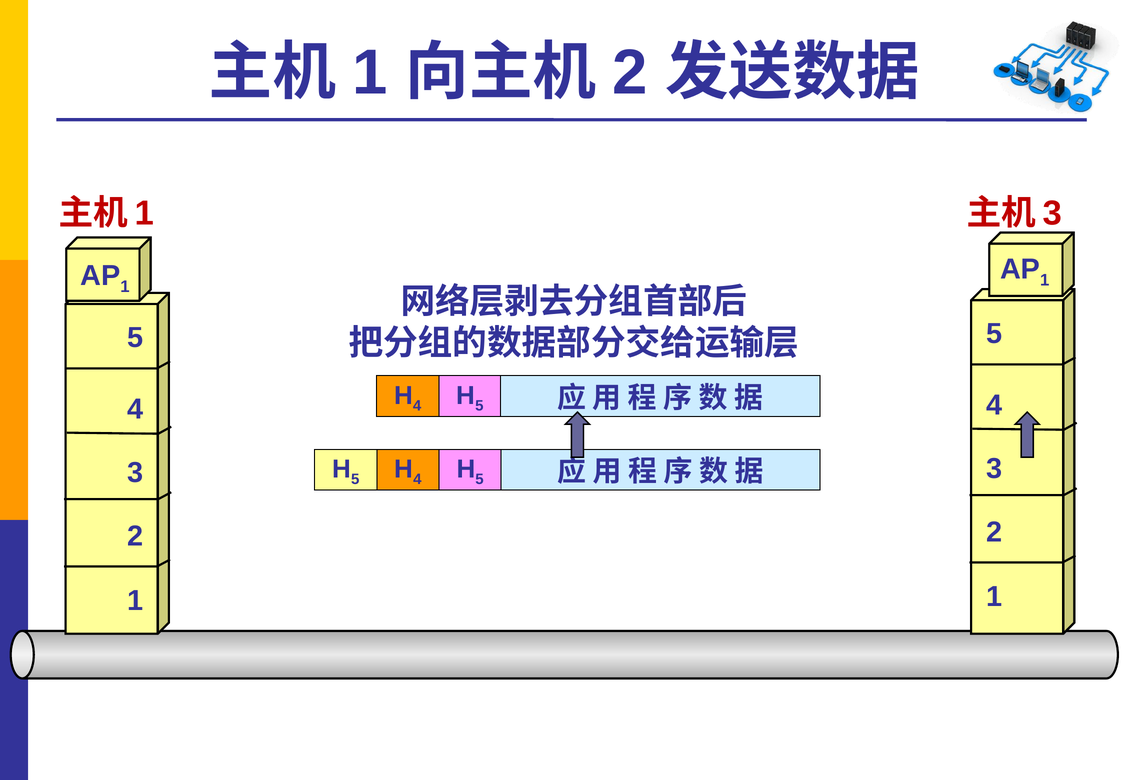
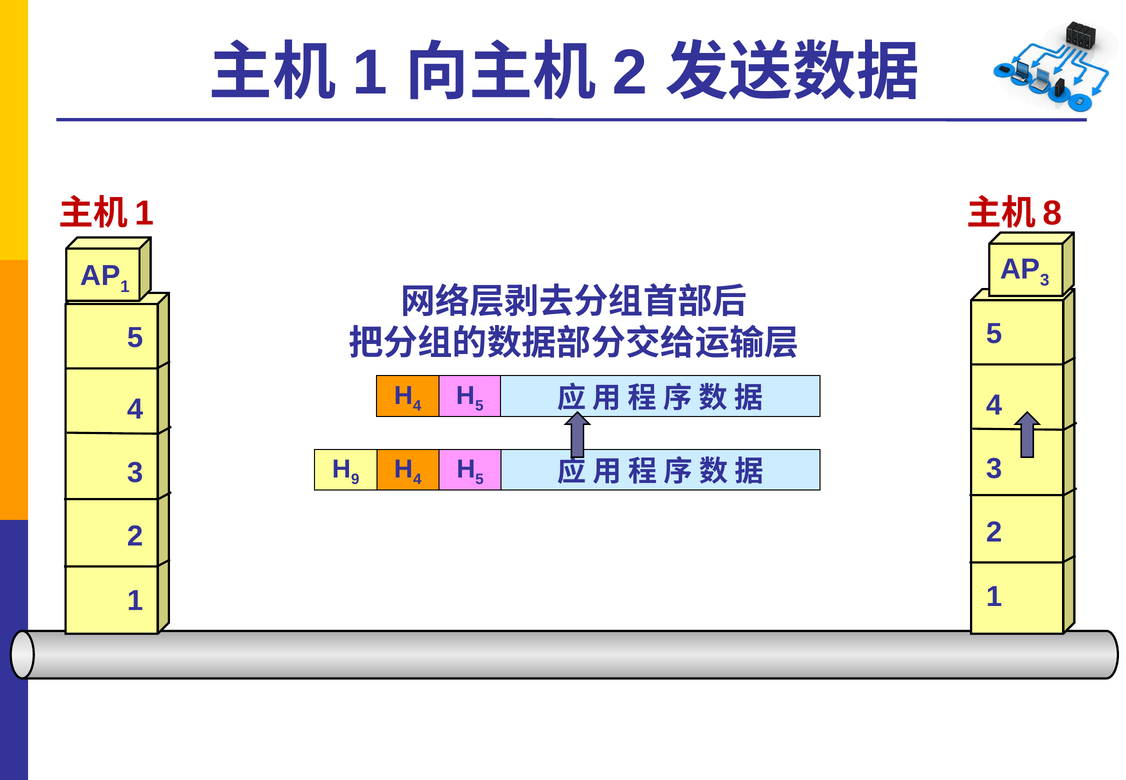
3 at (1052, 213): 3 -> 8
1 at (1045, 280): 1 -> 3
5 at (355, 479): 5 -> 9
